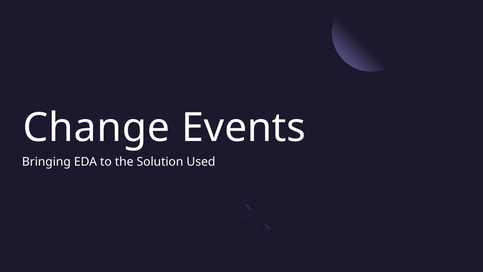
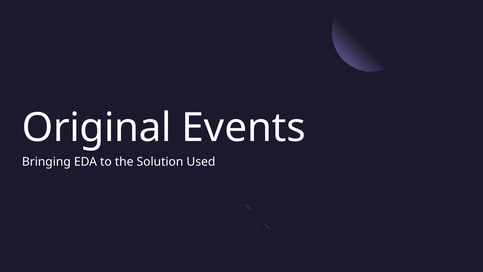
Change: Change -> Original
